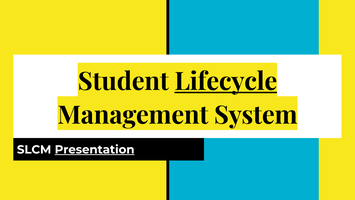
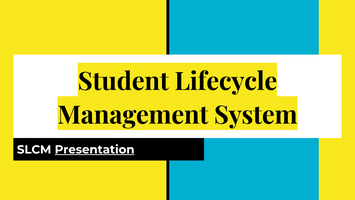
Lifecycle underline: present -> none
